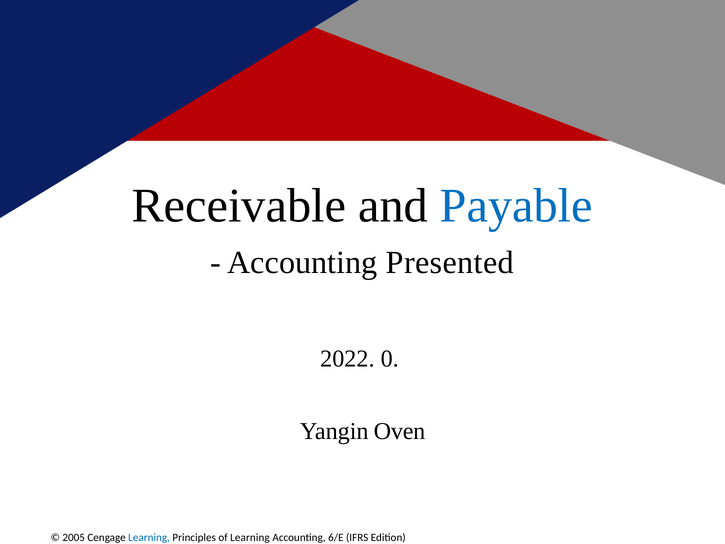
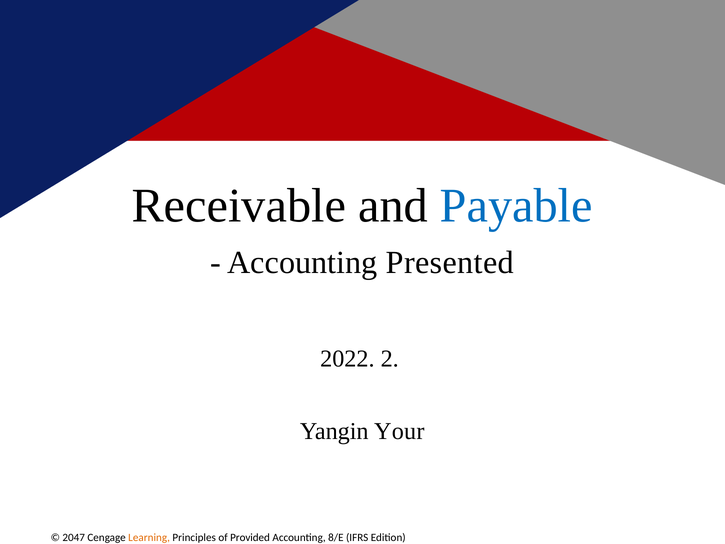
0: 0 -> 2
Oven: Oven -> Your
2005: 2005 -> 2047
Learning at (149, 537) colour: blue -> orange
of Learning: Learning -> Provided
6/E: 6/E -> 8/E
